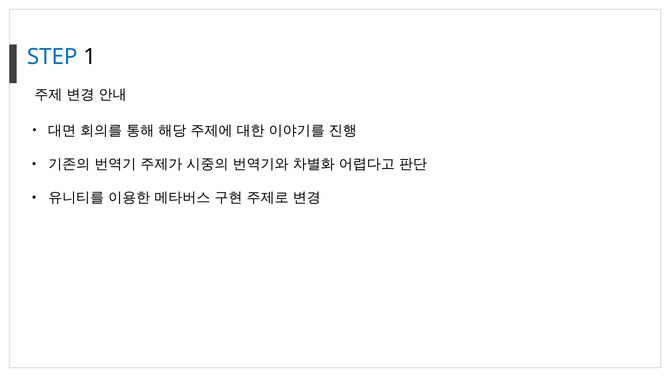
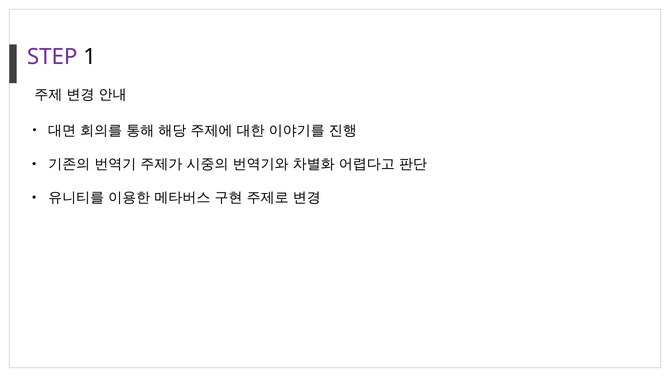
STEP colour: blue -> purple
